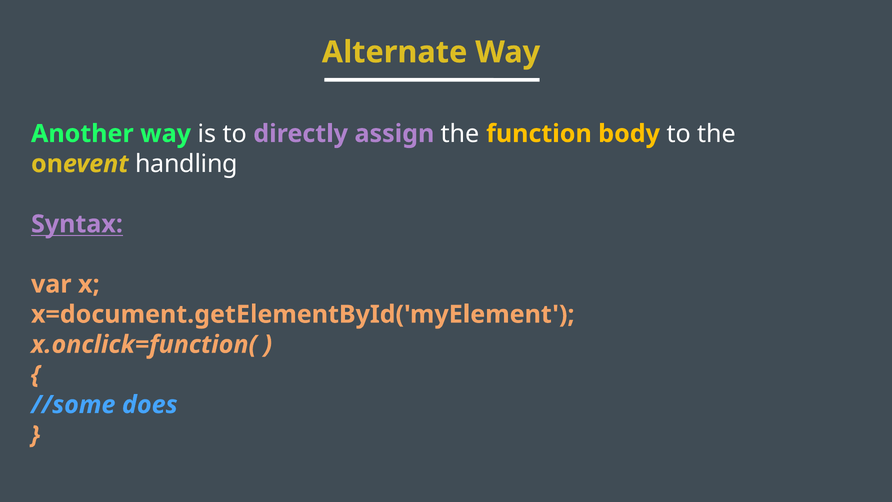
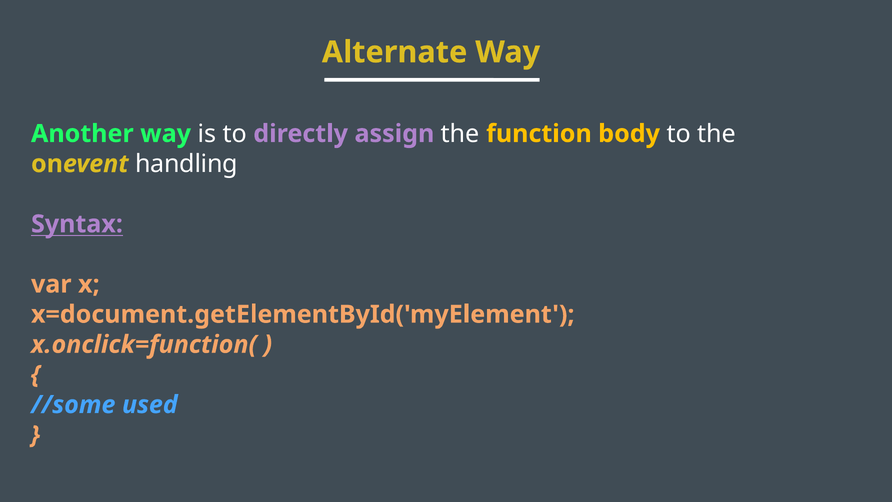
does: does -> used
